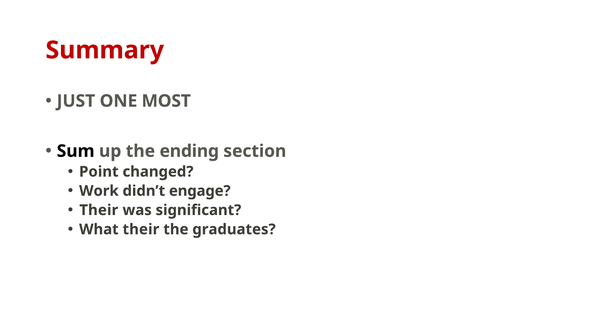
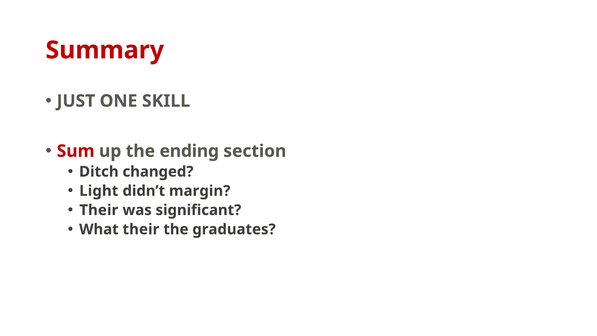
MOST: MOST -> SKILL
Sum colour: black -> red
Point: Point -> Ditch
Work: Work -> Light
engage: engage -> margin
